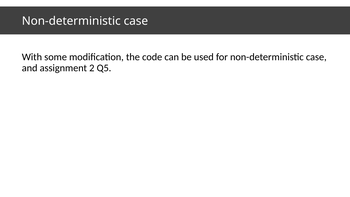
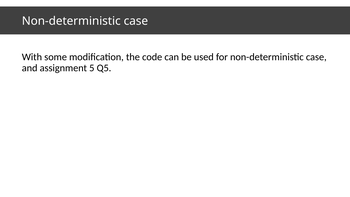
2: 2 -> 5
